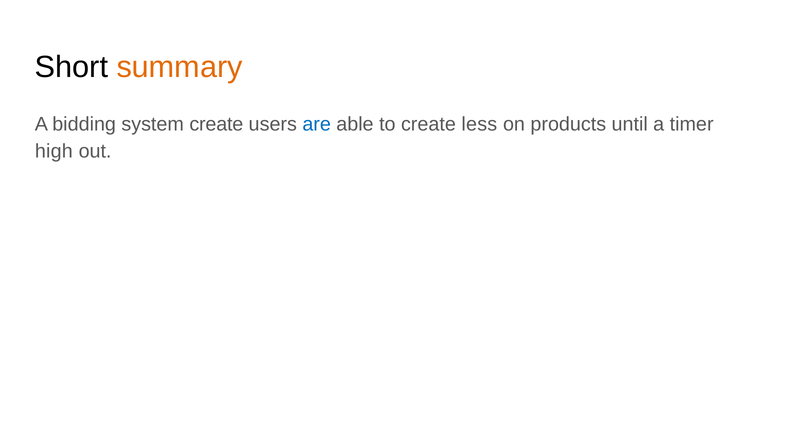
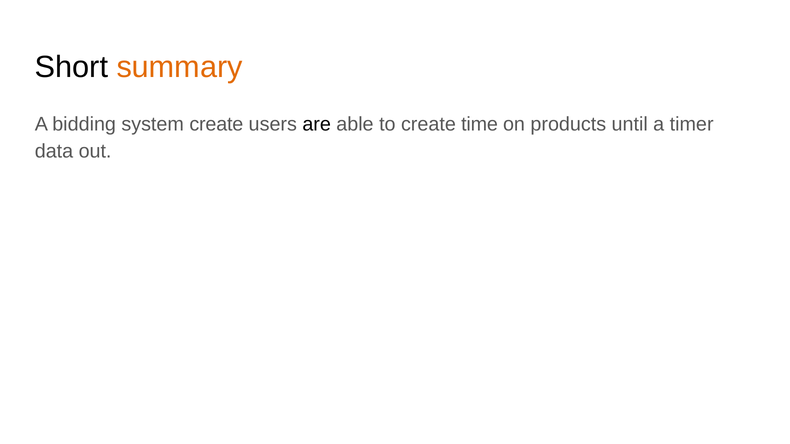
are colour: blue -> black
less: less -> time
high: high -> data
